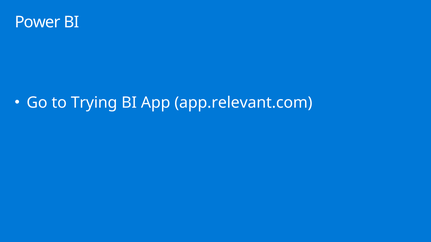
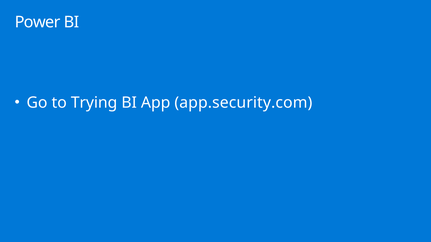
app.relevant.com: app.relevant.com -> app.security.com
